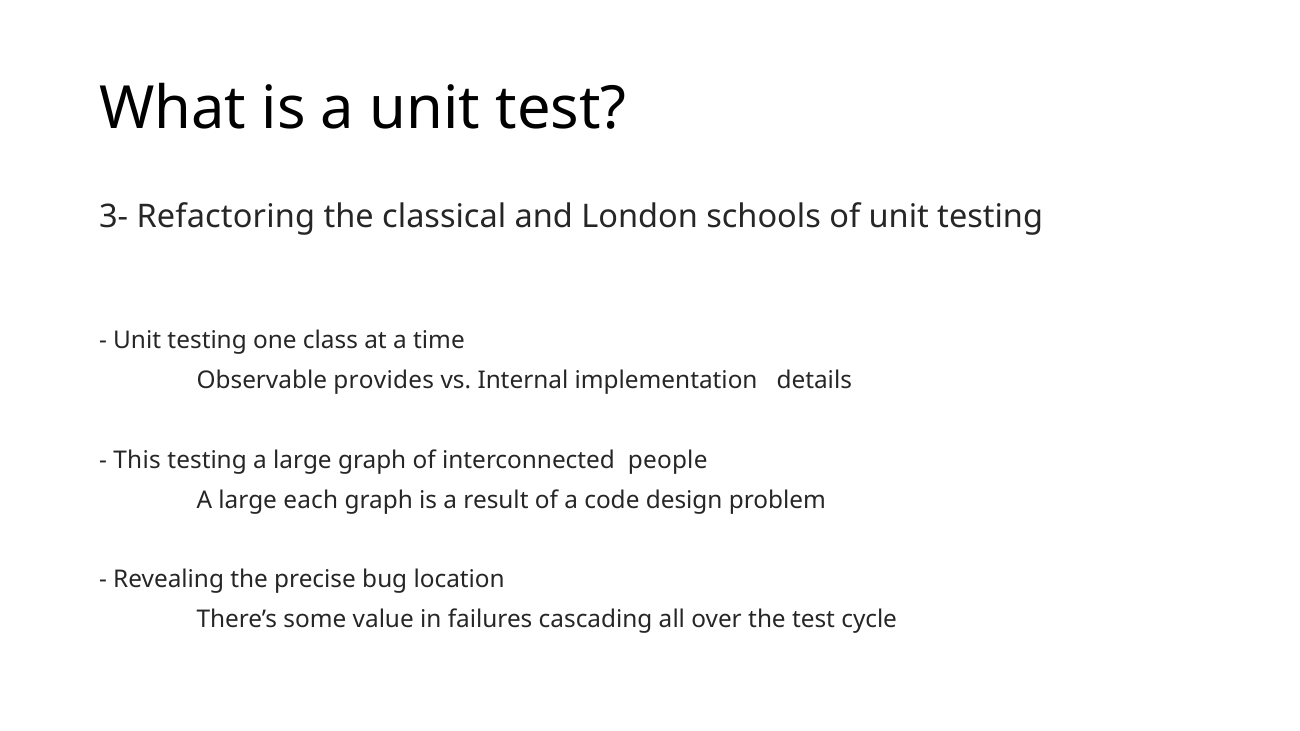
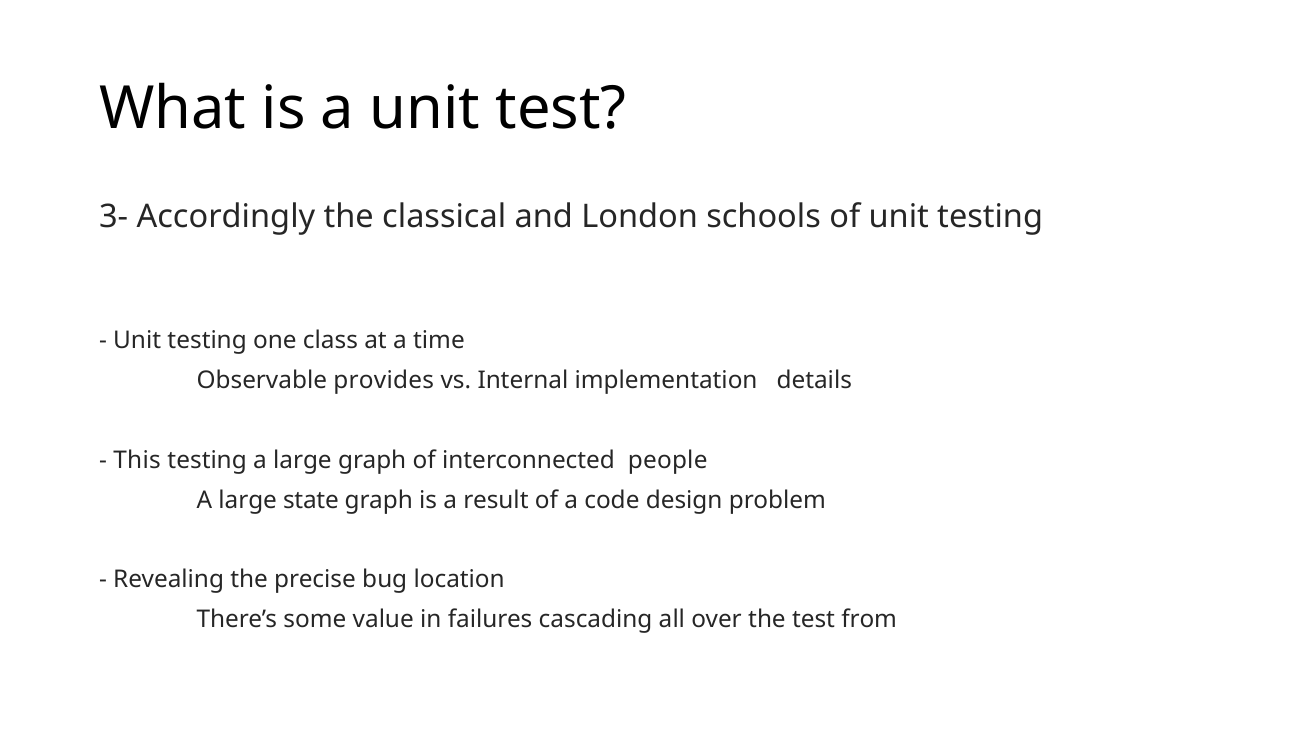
Refactoring: Refactoring -> Accordingly
each: each -> state
cycle: cycle -> from
